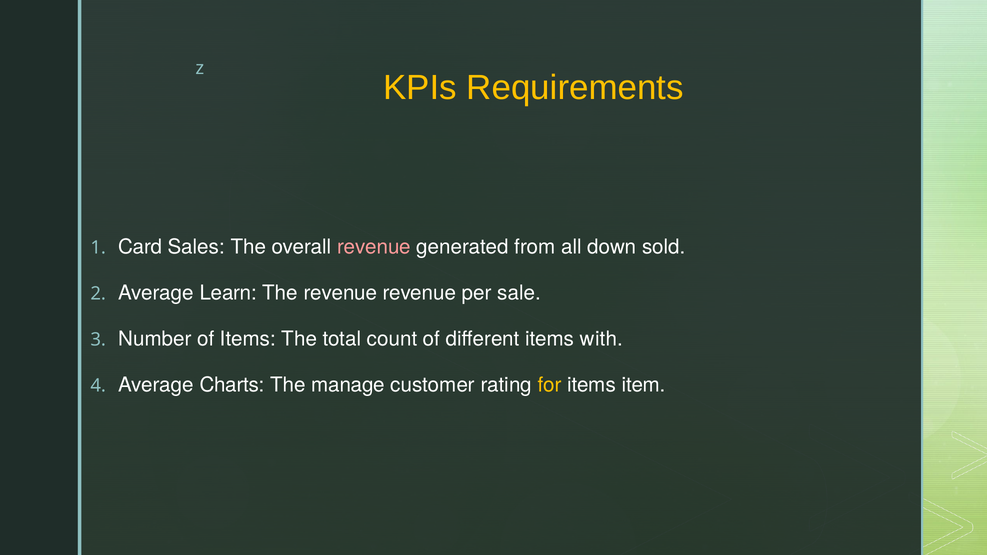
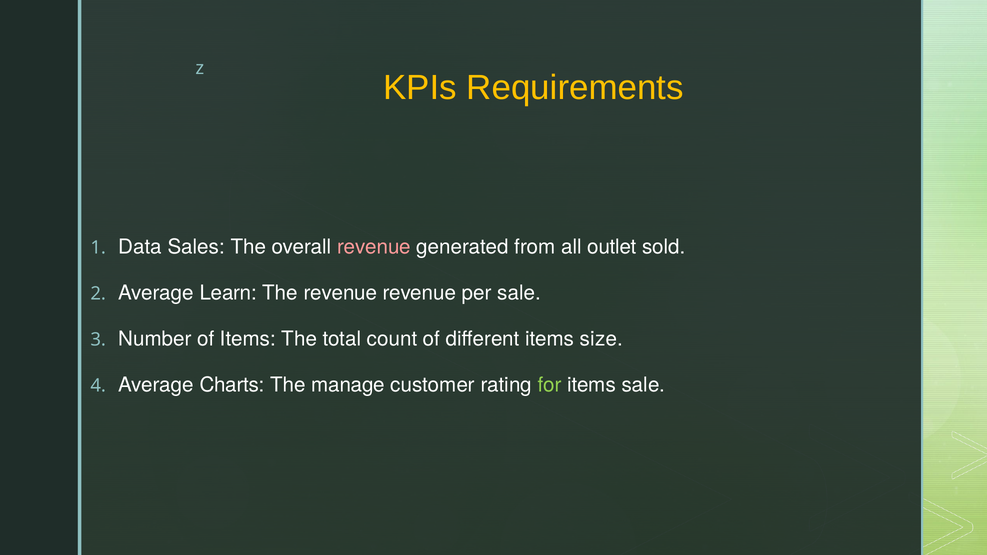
Card: Card -> Data
down: down -> outlet
with: with -> size
for colour: yellow -> light green
items item: item -> sale
